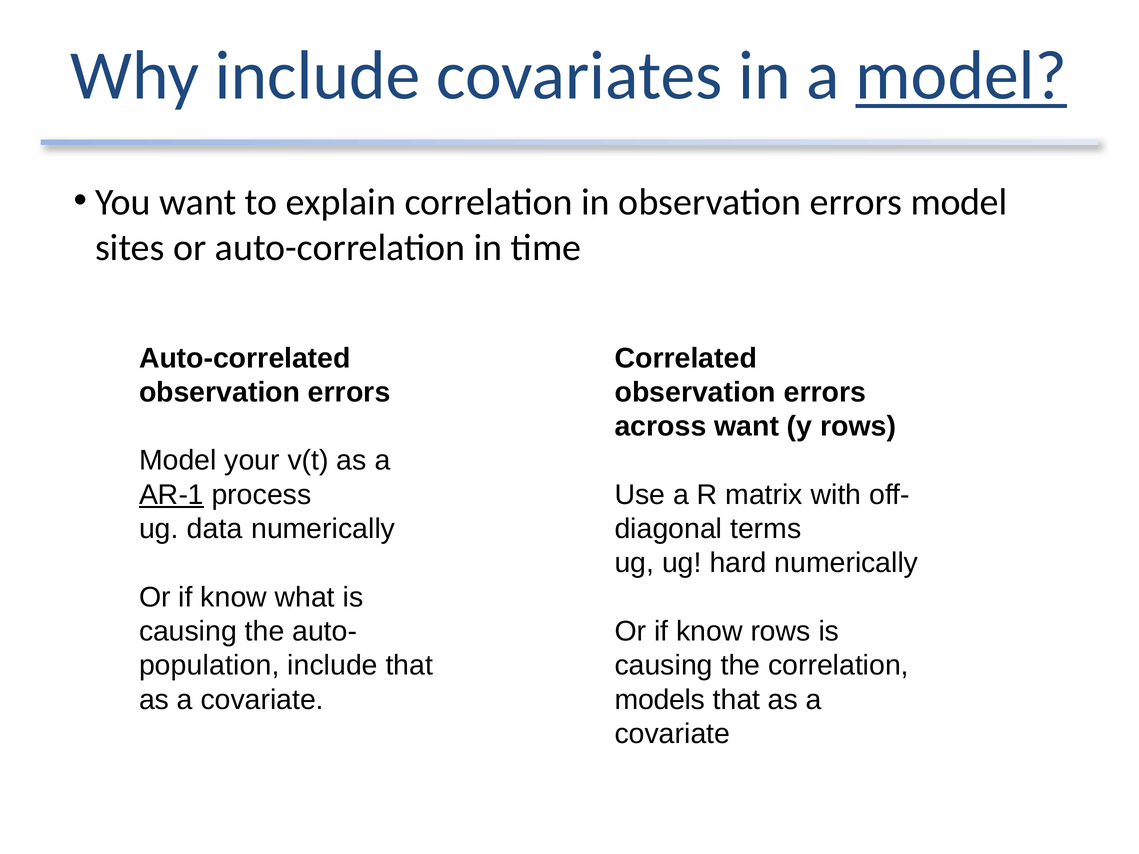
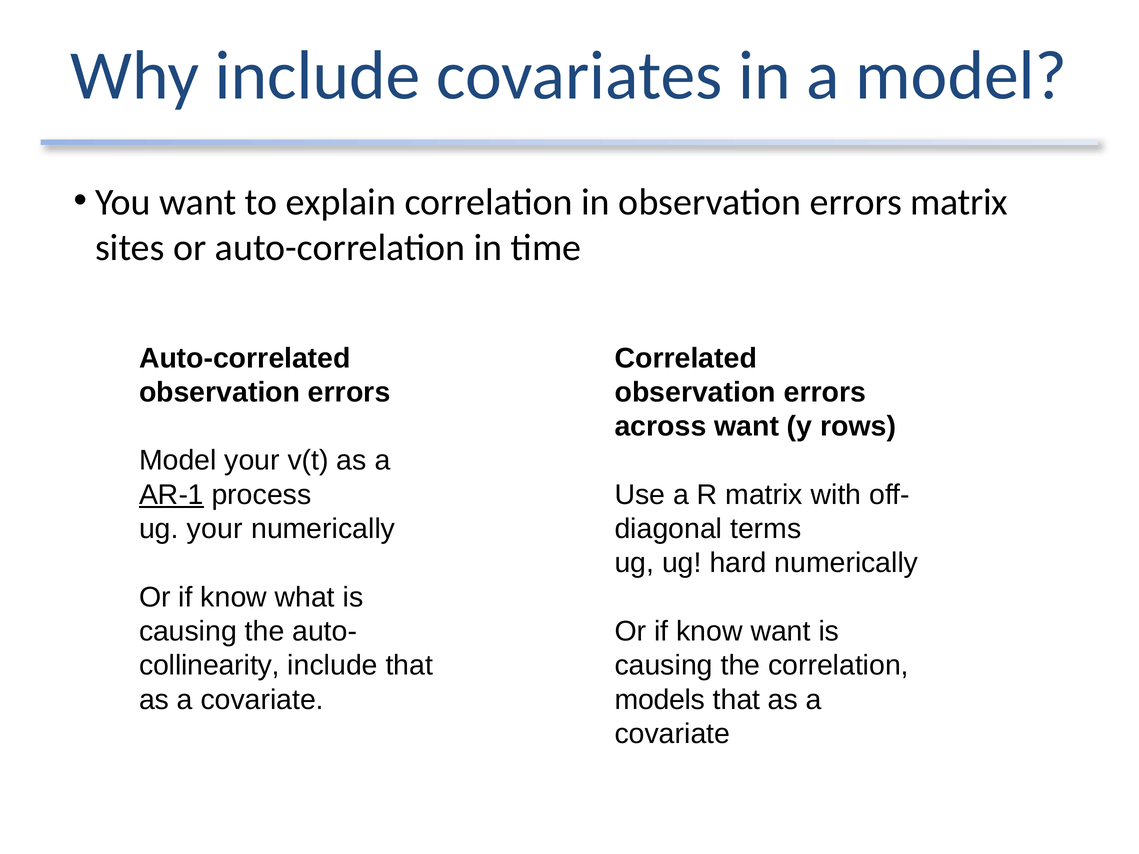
model at (961, 76) underline: present -> none
in observation errors model: model -> matrix
ug data: data -> your
know rows: rows -> want
population: population -> collinearity
